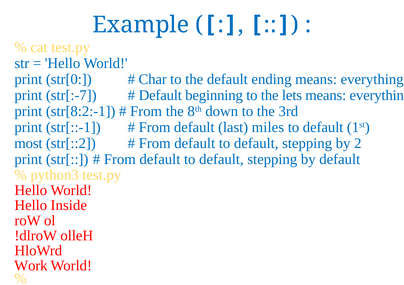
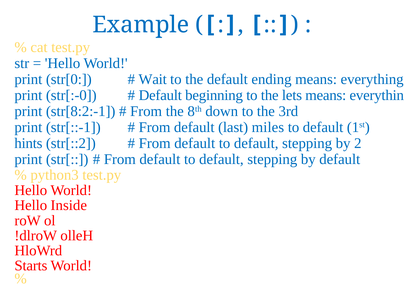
Char: Char -> Wait
str[:-7: str[:-7 -> str[:-0
most: most -> hints
Work: Work -> Starts
